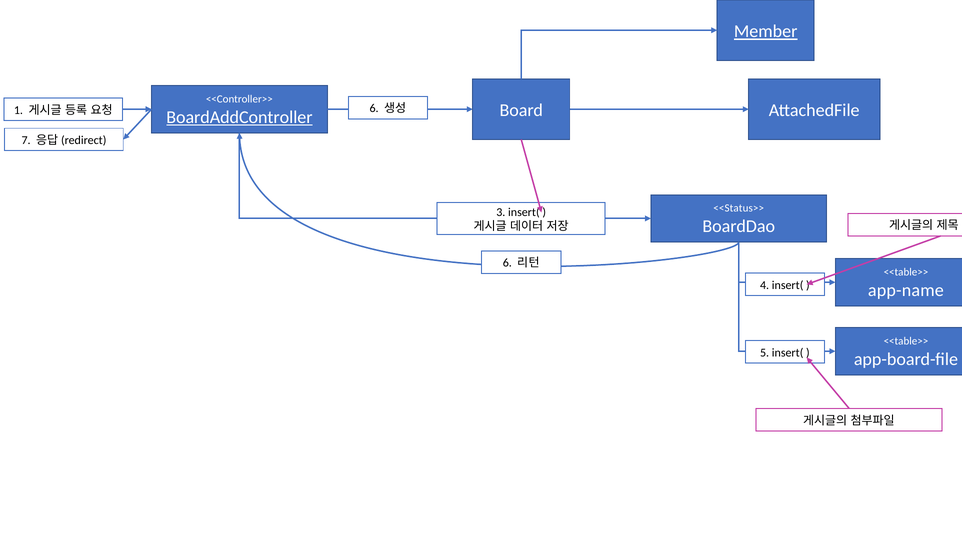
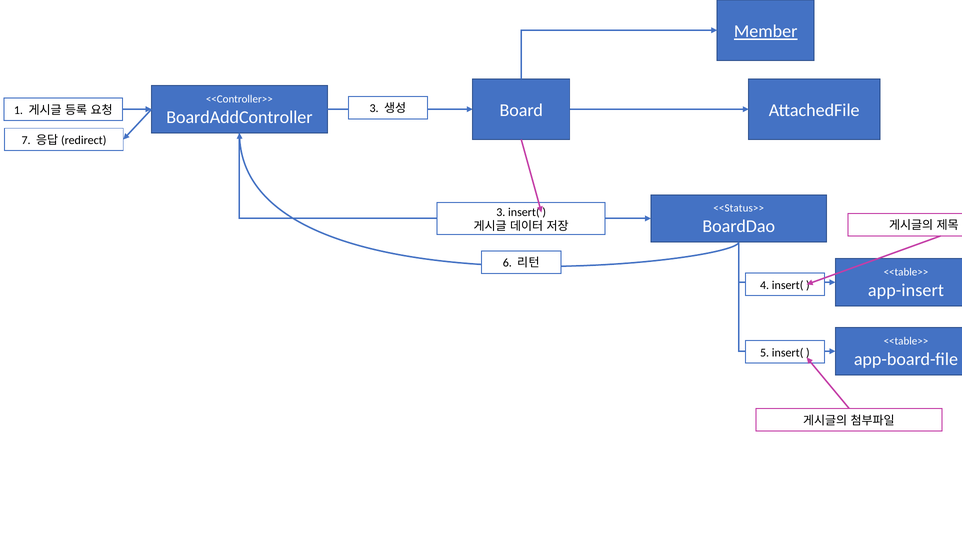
6 at (374, 108): 6 -> 3
BoardAddController underline: present -> none
app-name: app-name -> app-insert
